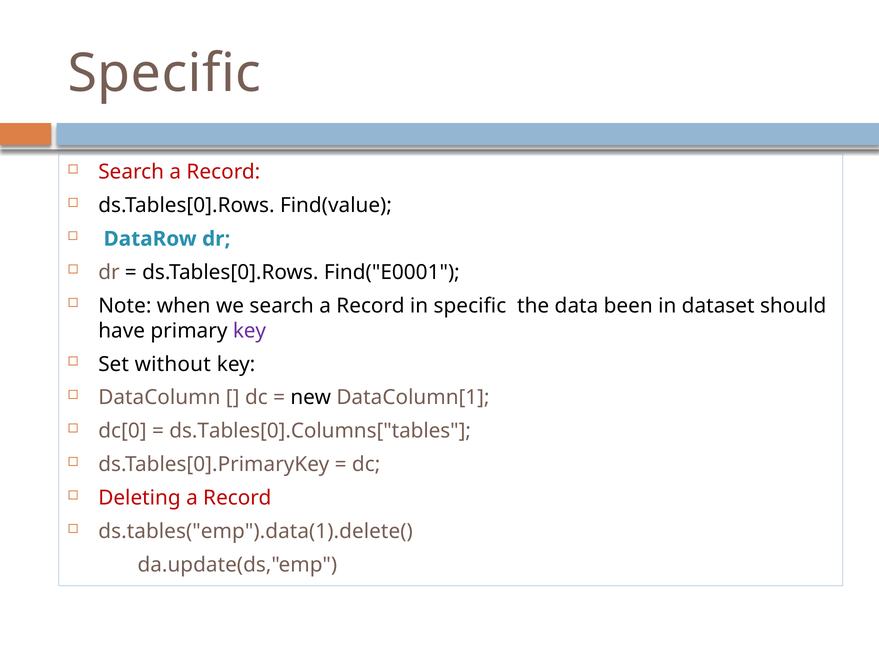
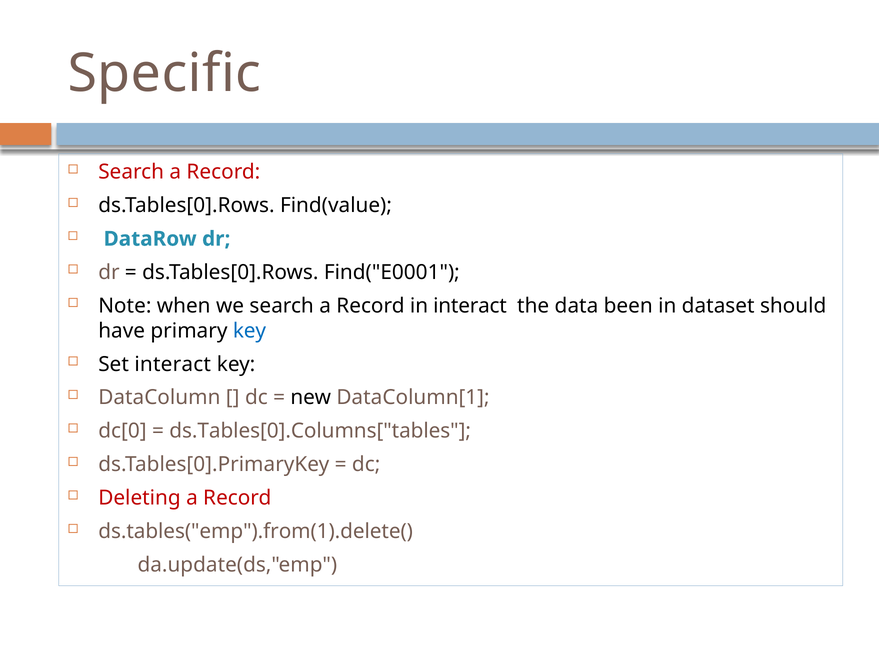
in specific: specific -> interact
key at (249, 331) colour: purple -> blue
Set without: without -> interact
ds.tables("emp").data(1).delete(: ds.tables("emp").data(1).delete( -> ds.tables("emp").from(1).delete(
